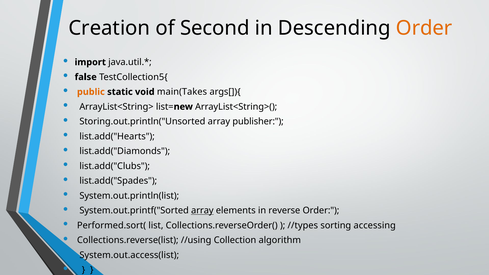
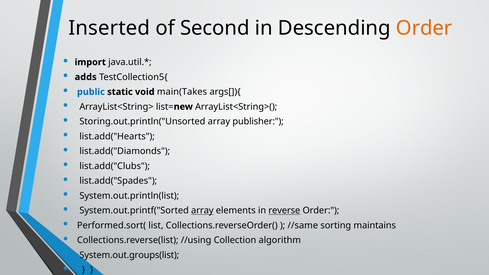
Creation: Creation -> Inserted
false: false -> adds
public colour: orange -> blue
reverse underline: none -> present
//types: //types -> //same
accessing: accessing -> maintains
System.out.access(list: System.out.access(list -> System.out.groups(list
